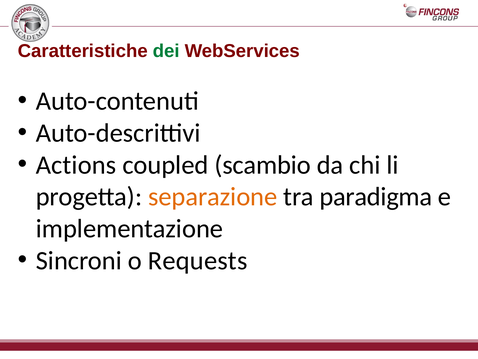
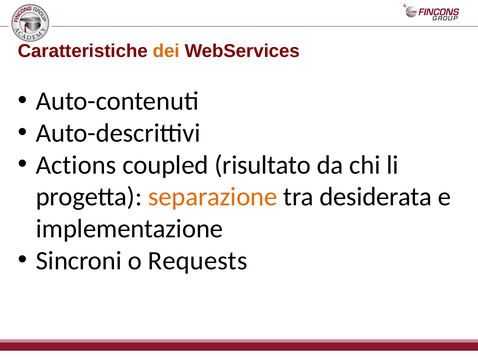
dei colour: green -> orange
scambio: scambio -> risultato
paradigma: paradigma -> desiderata
